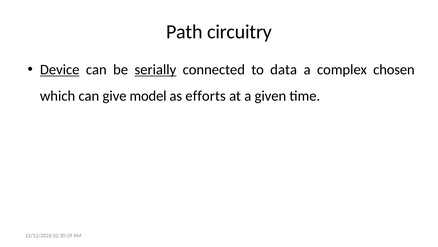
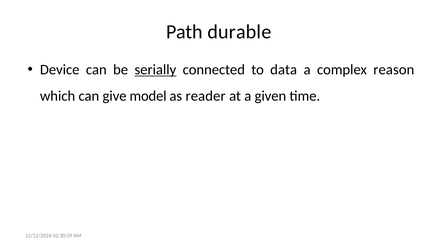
circuitry: circuitry -> durable
Device underline: present -> none
chosen: chosen -> reason
efforts: efforts -> reader
